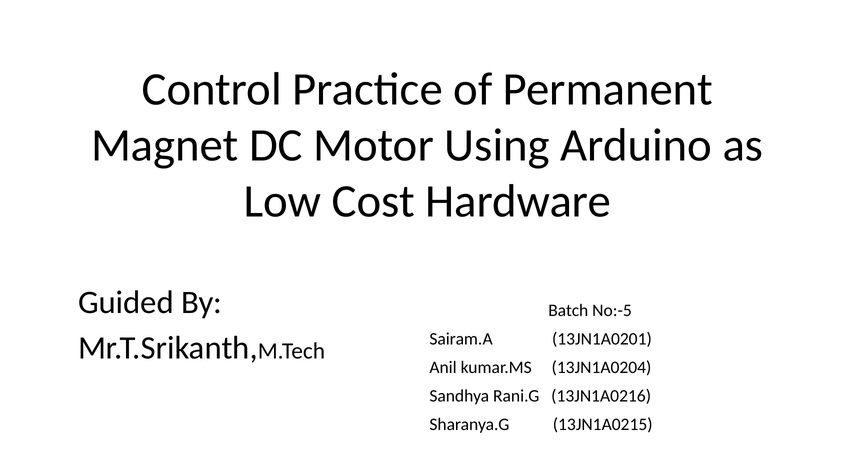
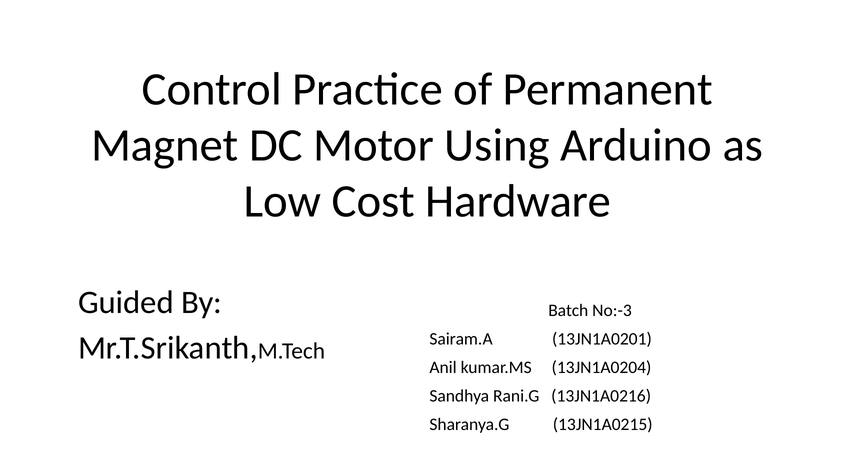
No:-5: No:-5 -> No:-3
